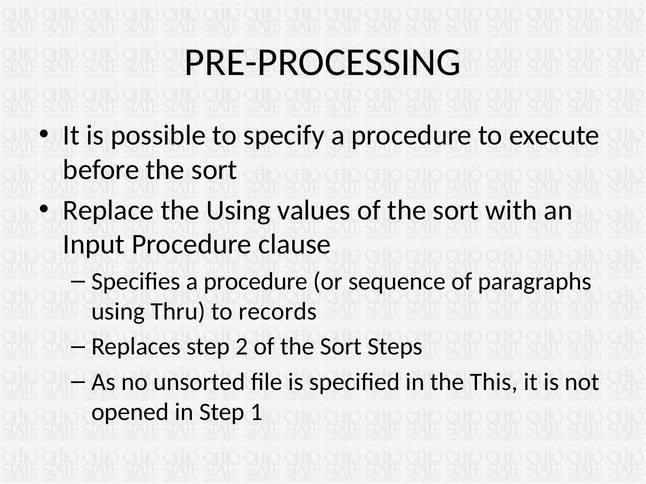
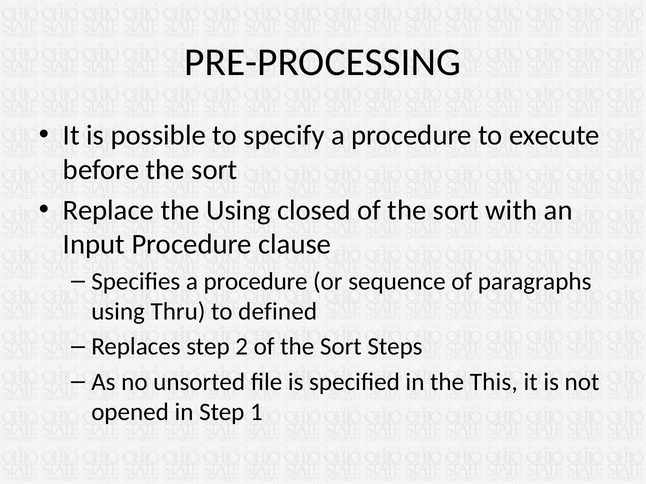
values: values -> closed
records: records -> defined
